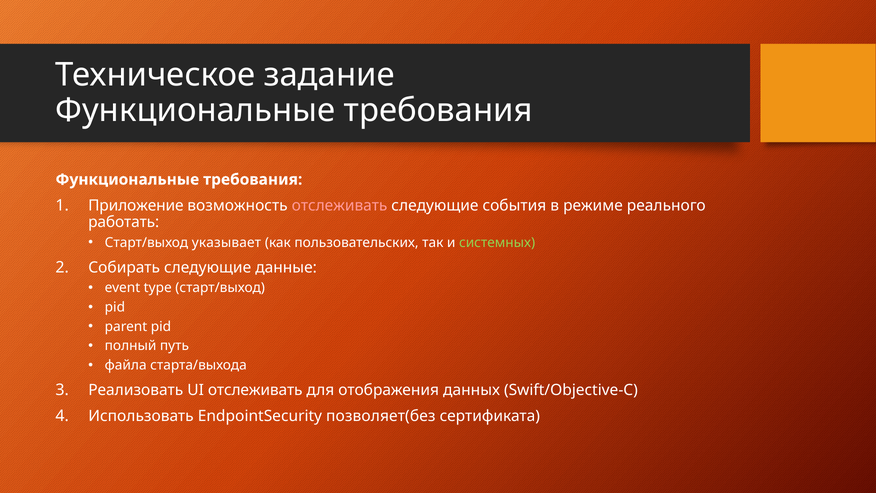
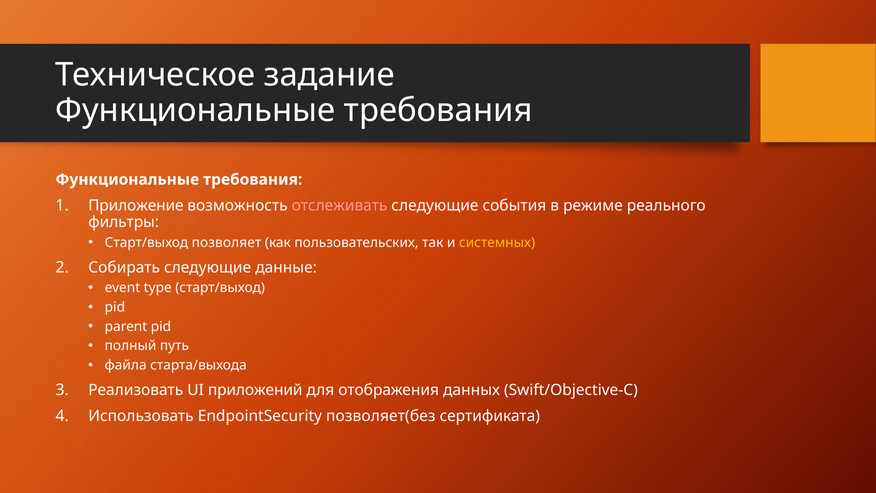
работать: работать -> фильтры
указывает: указывает -> позволяет
системных colour: light green -> yellow
UI отслеживать: отслеживать -> приложений
